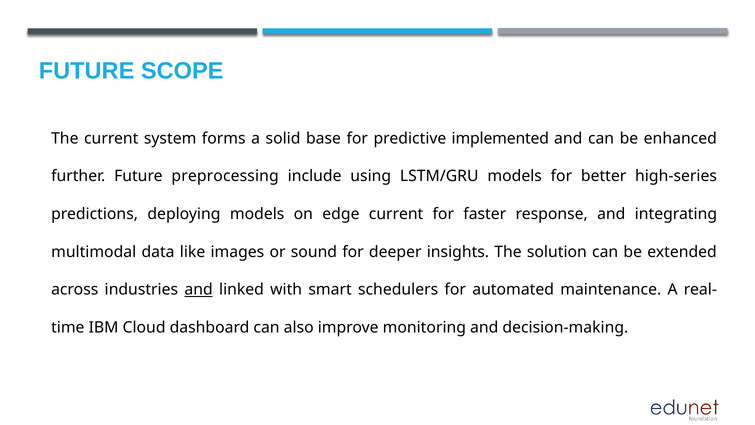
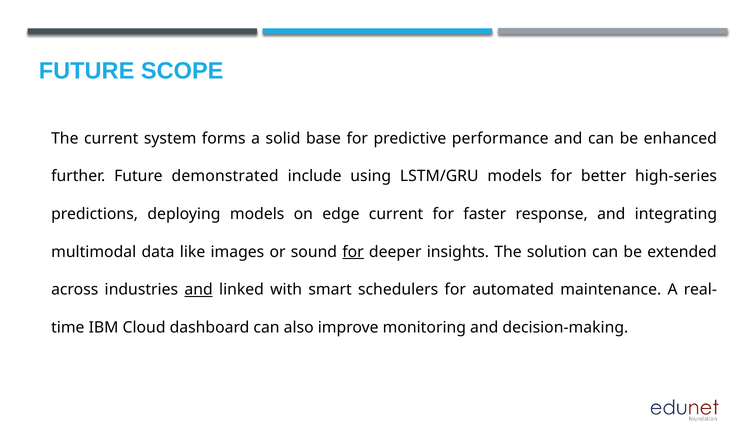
implemented: implemented -> performance
preprocessing: preprocessing -> demonstrated
for at (353, 252) underline: none -> present
